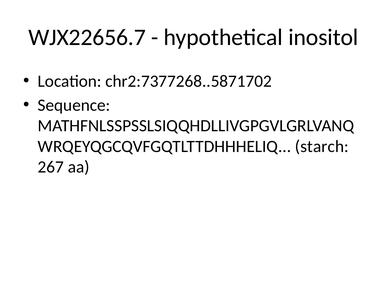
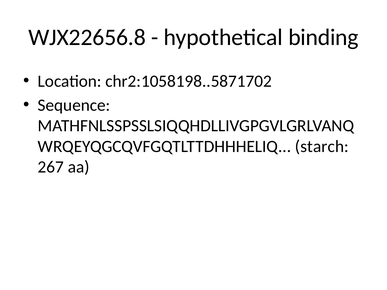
WJX22656.7: WJX22656.7 -> WJX22656.8
inositol: inositol -> binding
chr2:7377268..5871702: chr2:7377268..5871702 -> chr2:1058198..5871702
